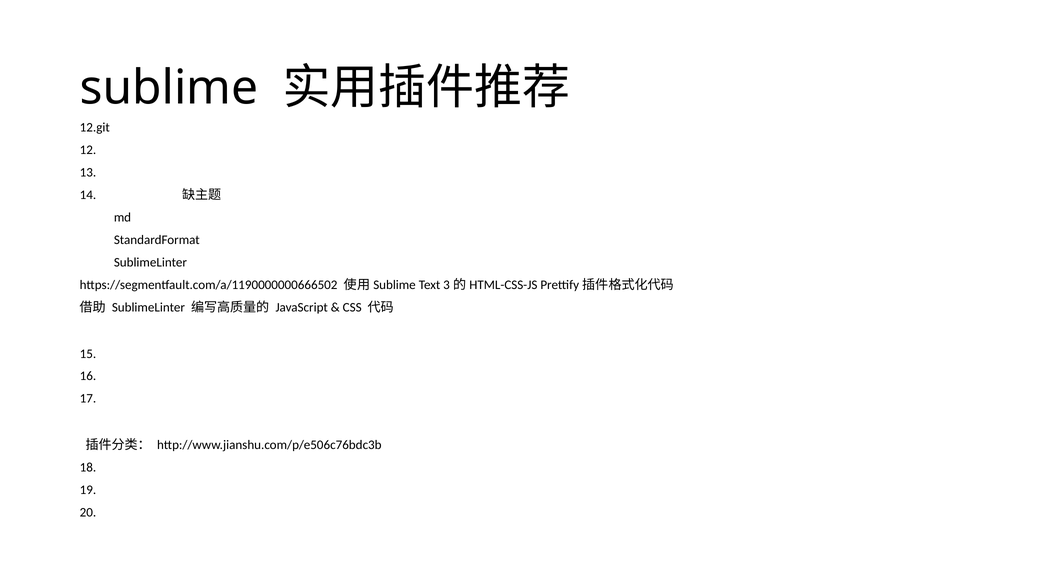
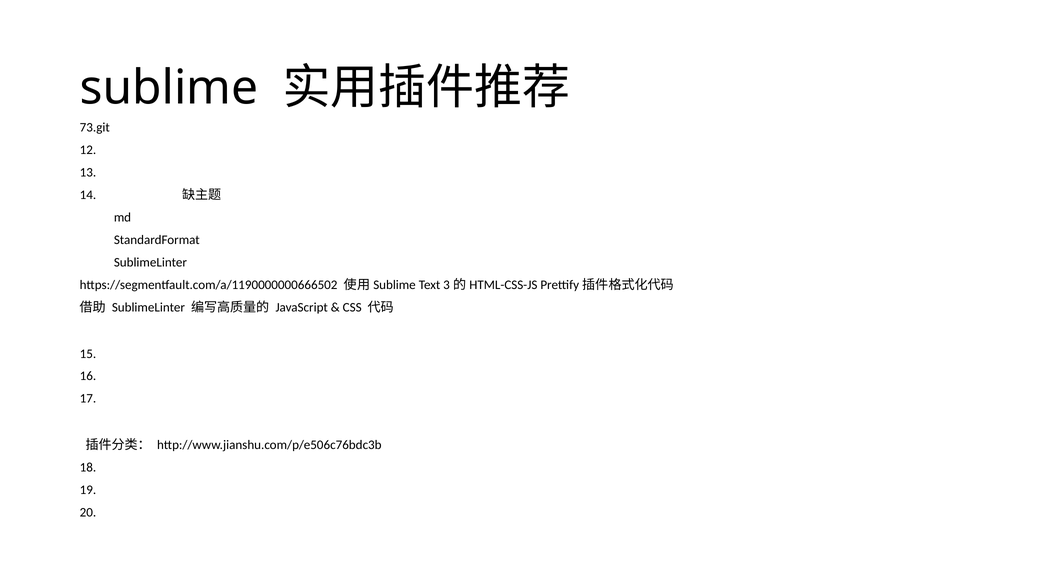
12.git: 12.git -> 73.git
